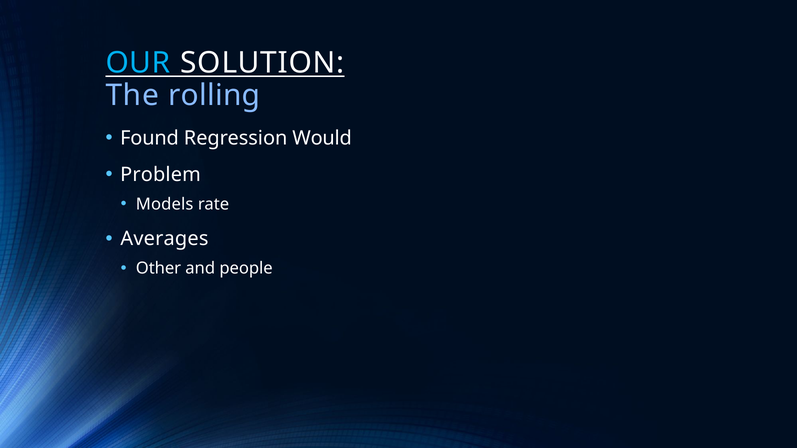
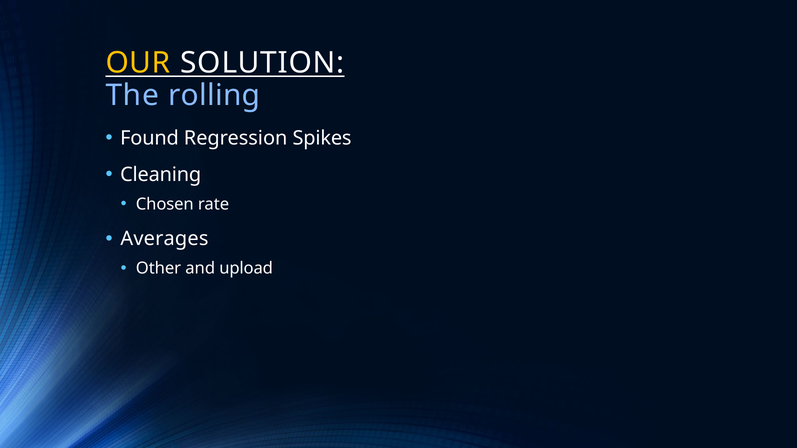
OUR colour: light blue -> yellow
Would: Would -> Spikes
Problem: Problem -> Cleaning
Models: Models -> Chosen
people: people -> upload
